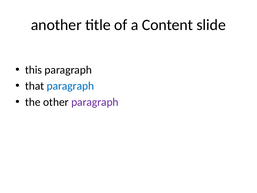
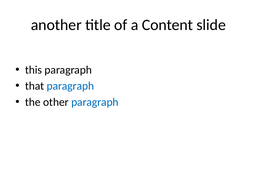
paragraph at (95, 102) colour: purple -> blue
